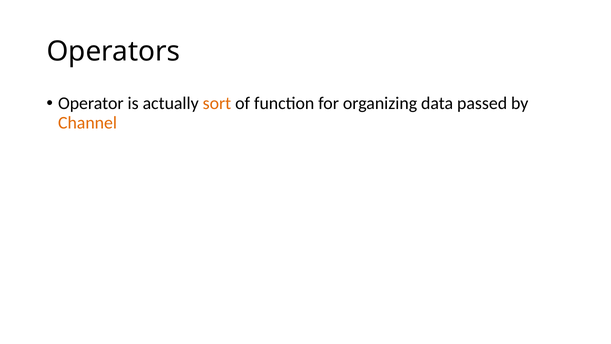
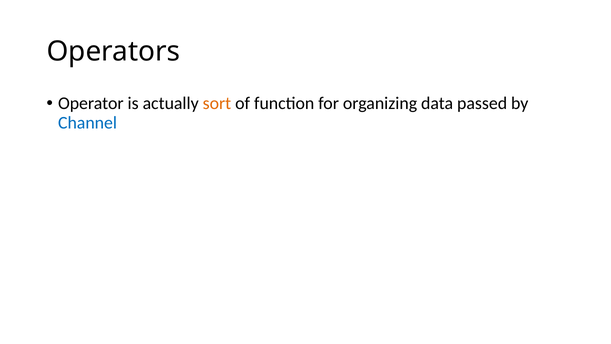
Channel colour: orange -> blue
